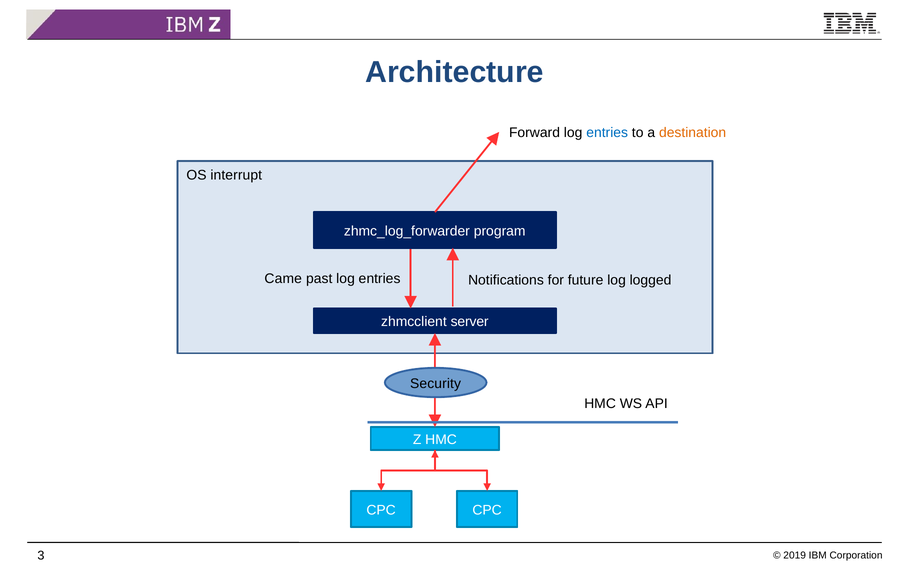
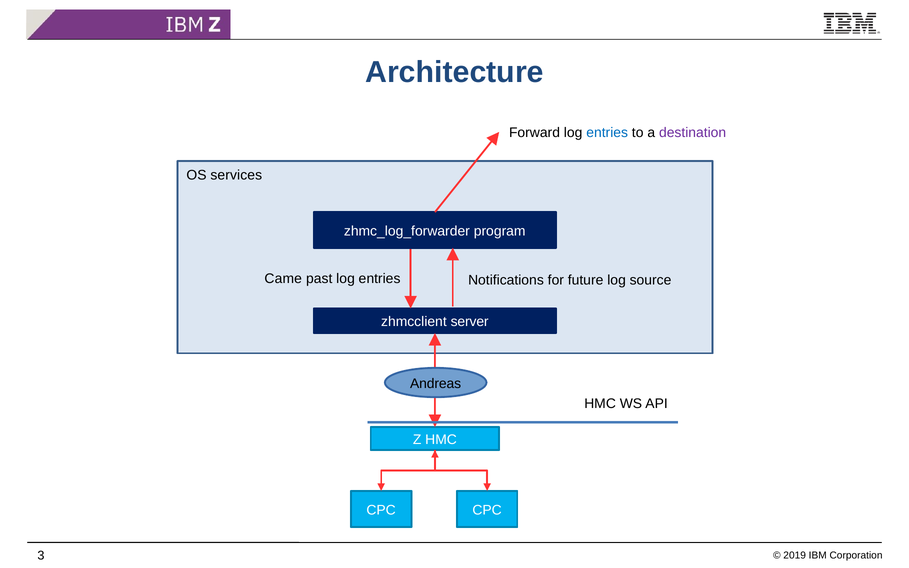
destination colour: orange -> purple
interrupt: interrupt -> services
logged: logged -> source
Security: Security -> Andreas
